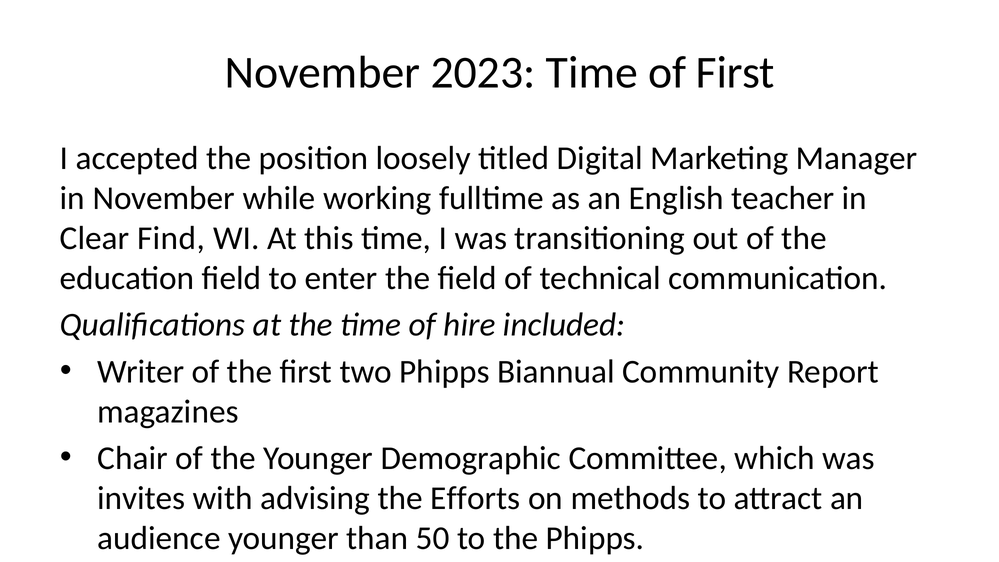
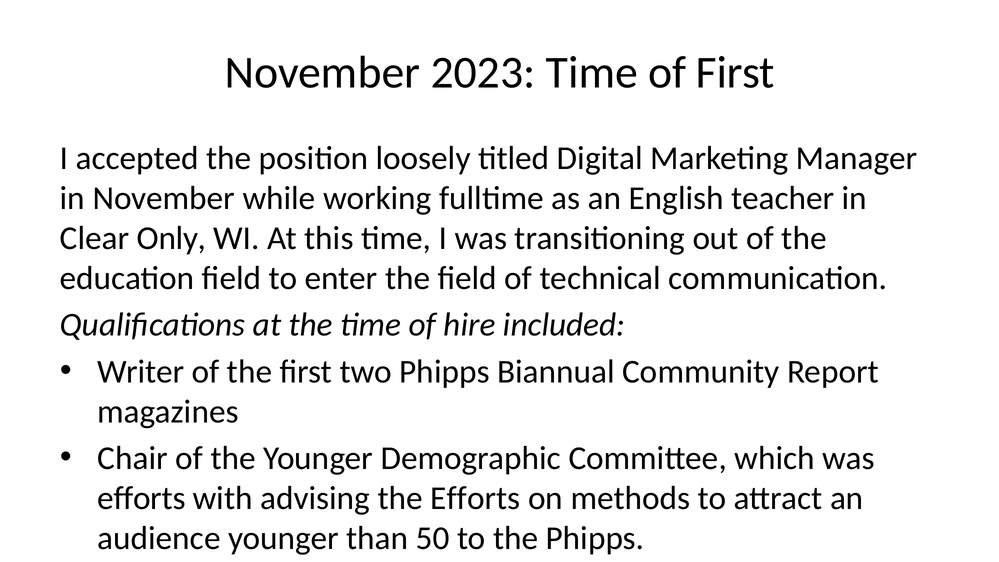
Find: Find -> Only
invites at (141, 498): invites -> efforts
